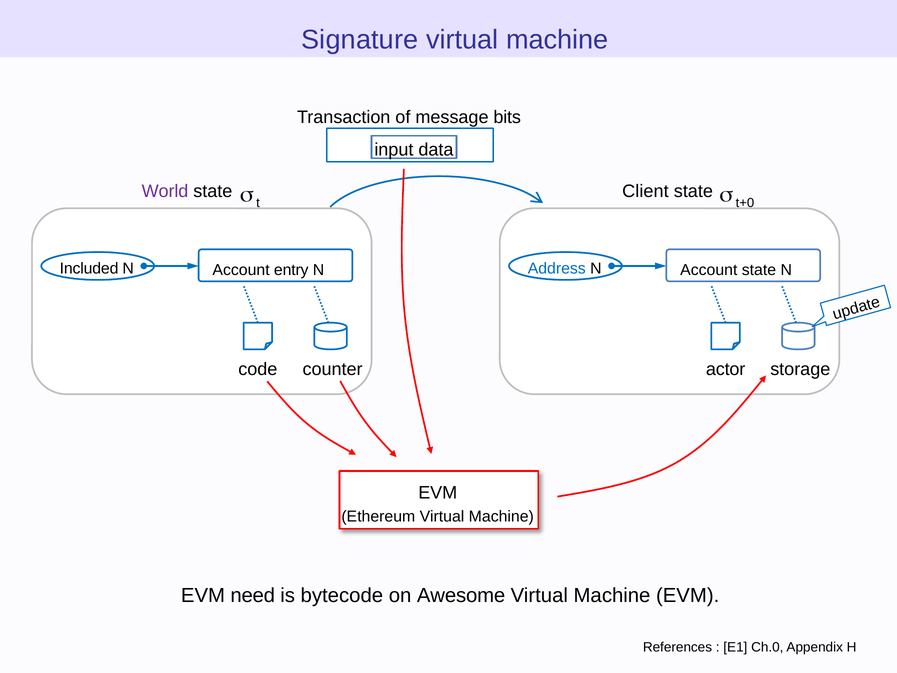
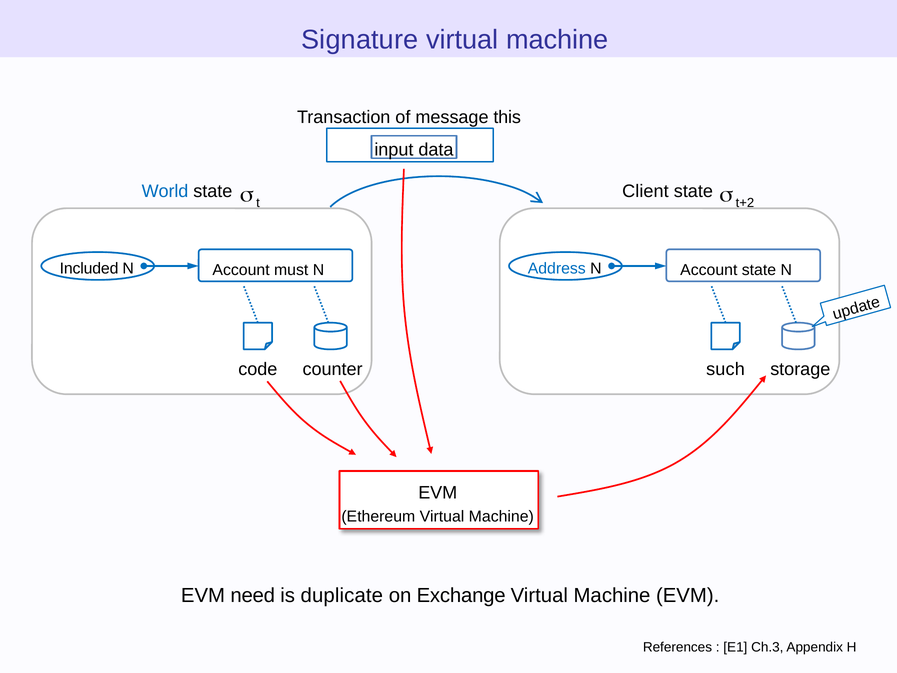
bits: bits -> this
World colour: purple -> blue
t+0: t+0 -> t+2
entry: entry -> must
actor: actor -> such
bytecode: bytecode -> duplicate
Awesome: Awesome -> Exchange
Ch.0: Ch.0 -> Ch.3
